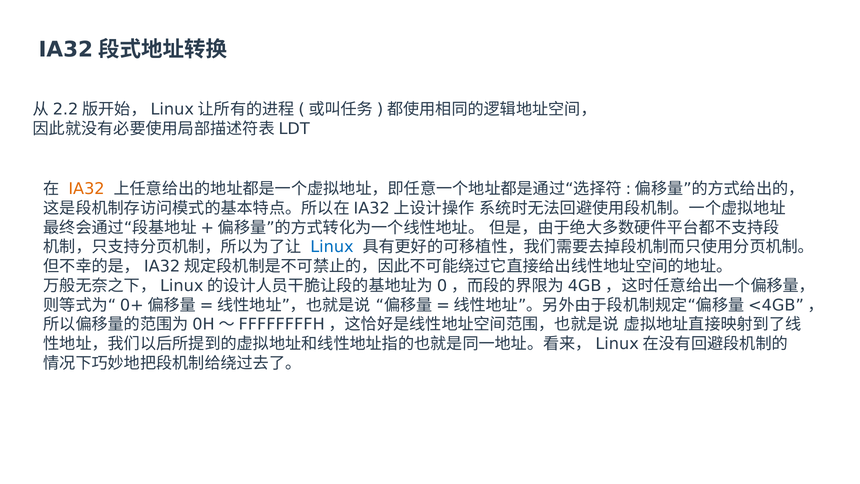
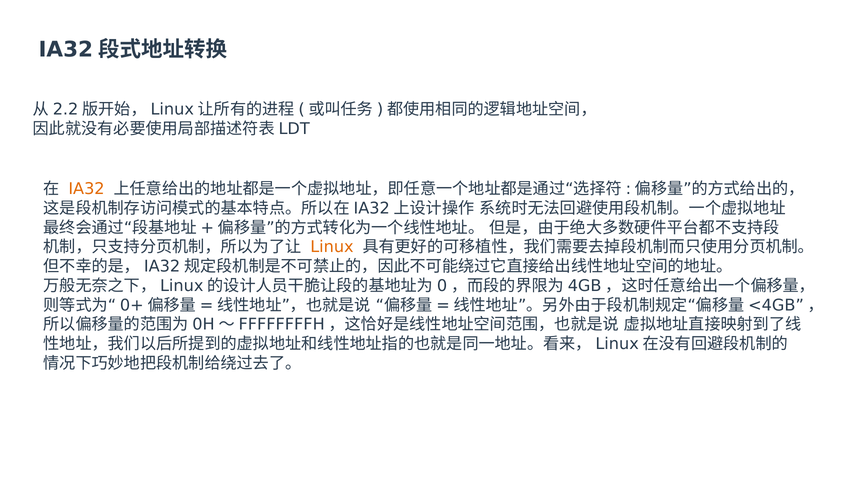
Linux colour: blue -> orange
